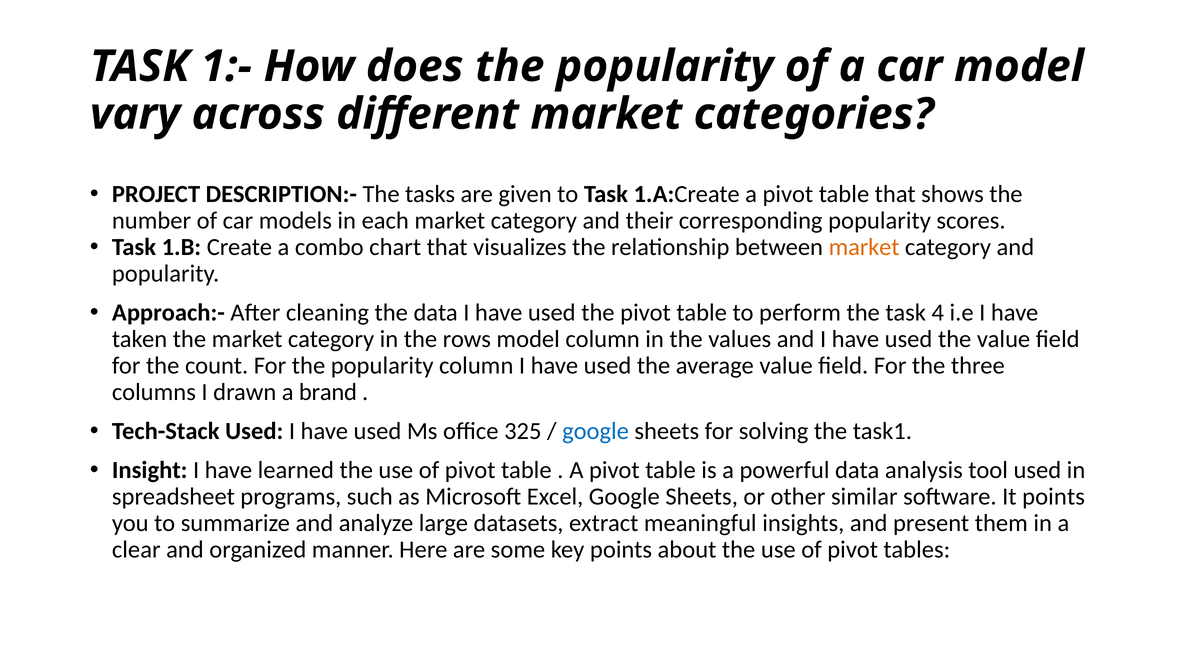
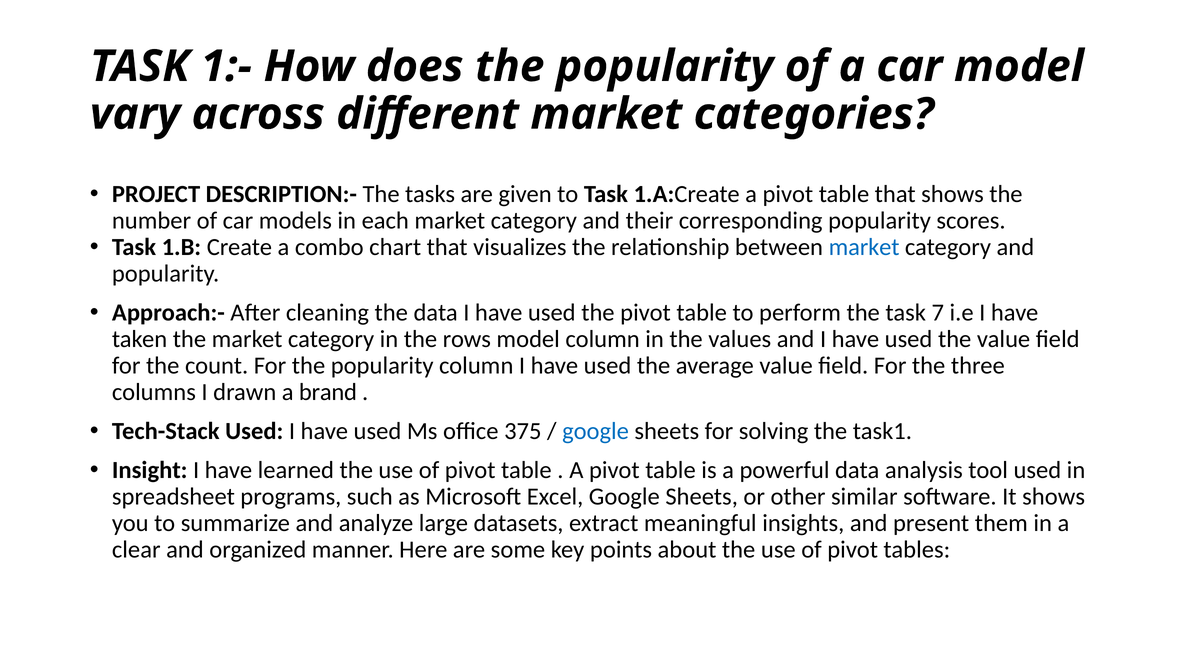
market at (864, 247) colour: orange -> blue
4: 4 -> 7
325: 325 -> 375
It points: points -> shows
